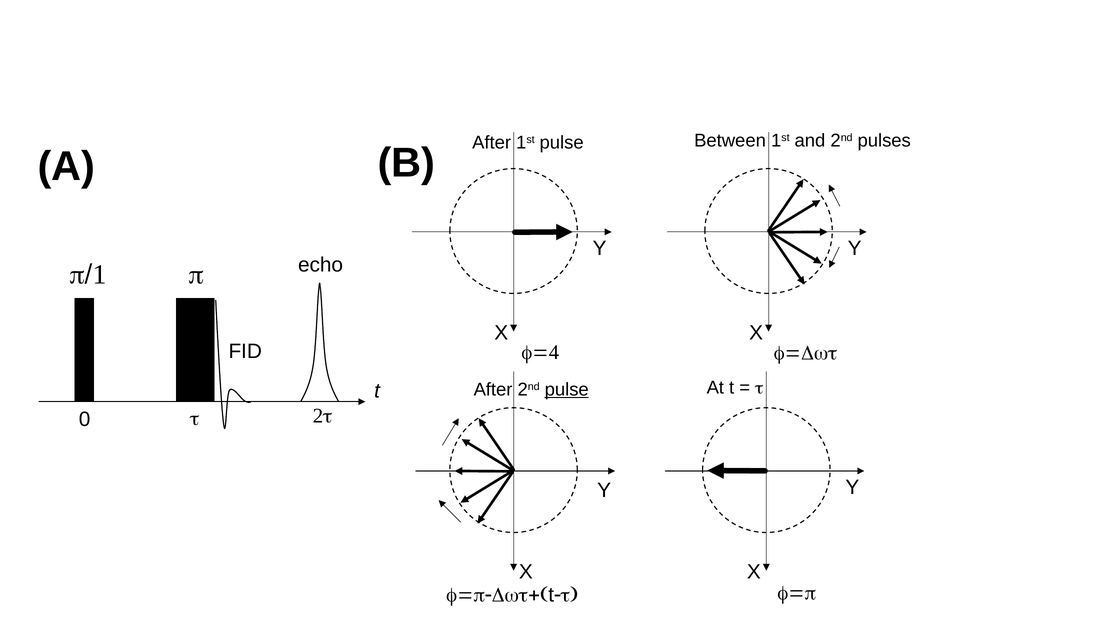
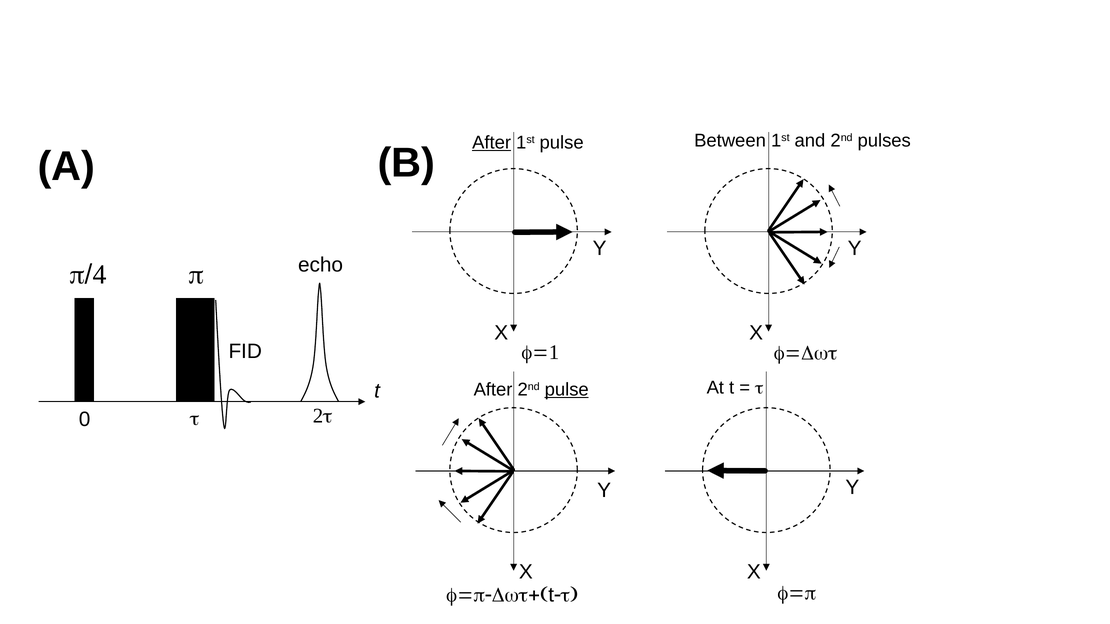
After at (492, 143) underline: none -> present
p/1: p/1 -> p/4
f=4: f=4 -> f=1
